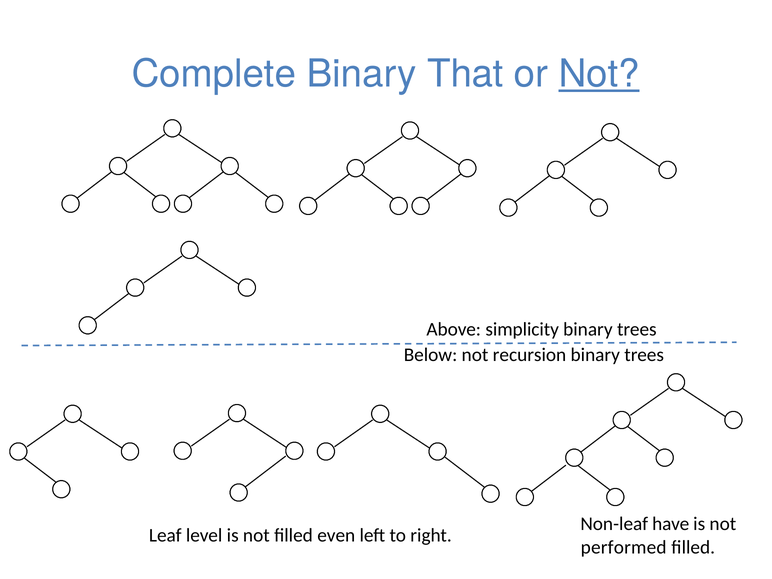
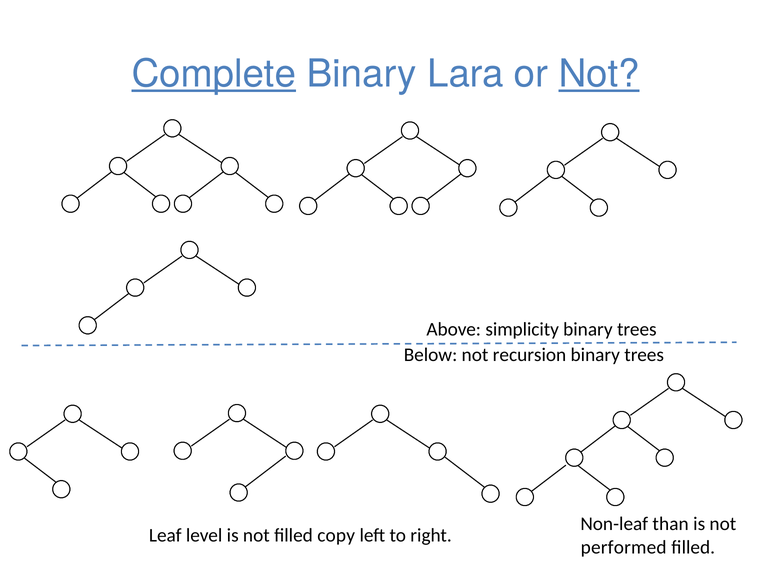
Complete underline: none -> present
That: That -> Lara
have: have -> than
even: even -> copy
